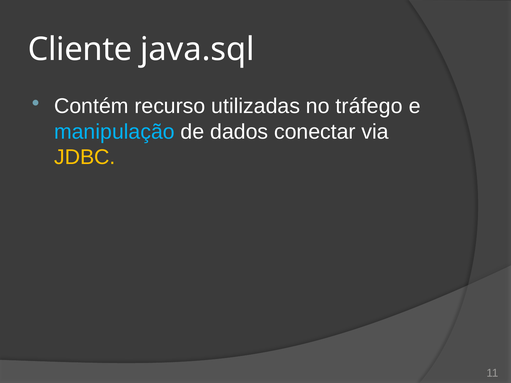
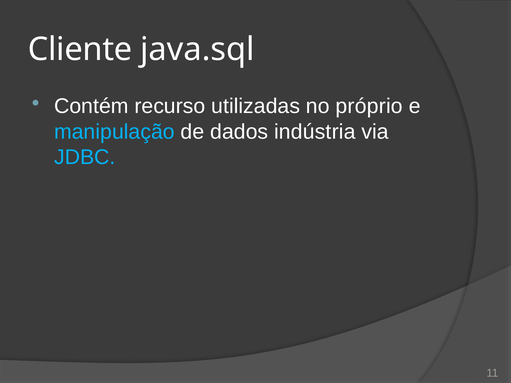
tráfego: tráfego -> próprio
conectar: conectar -> indústria
JDBC colour: yellow -> light blue
